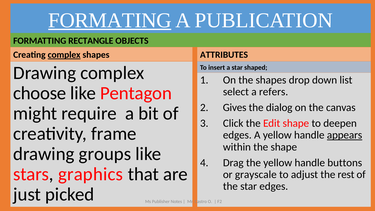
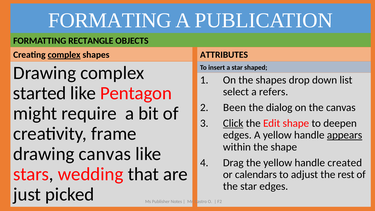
FORMATING underline: present -> none
choose: choose -> started
Gives: Gives -> Been
Click underline: none -> present
drawing groups: groups -> canvas
buttons: buttons -> created
graphics: graphics -> wedding
grayscale: grayscale -> calendars
